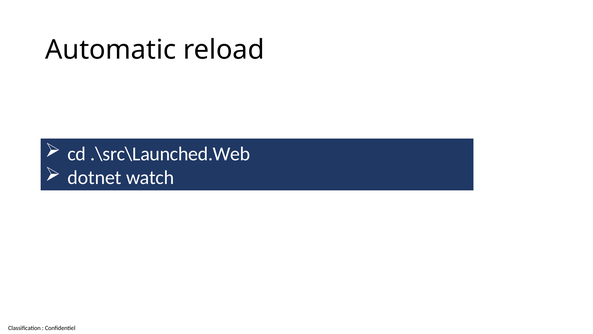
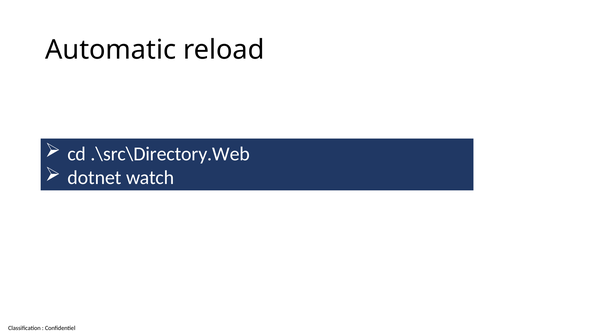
.\src\Launched.Web: .\src\Launched.Web -> .\src\Directory.Web
